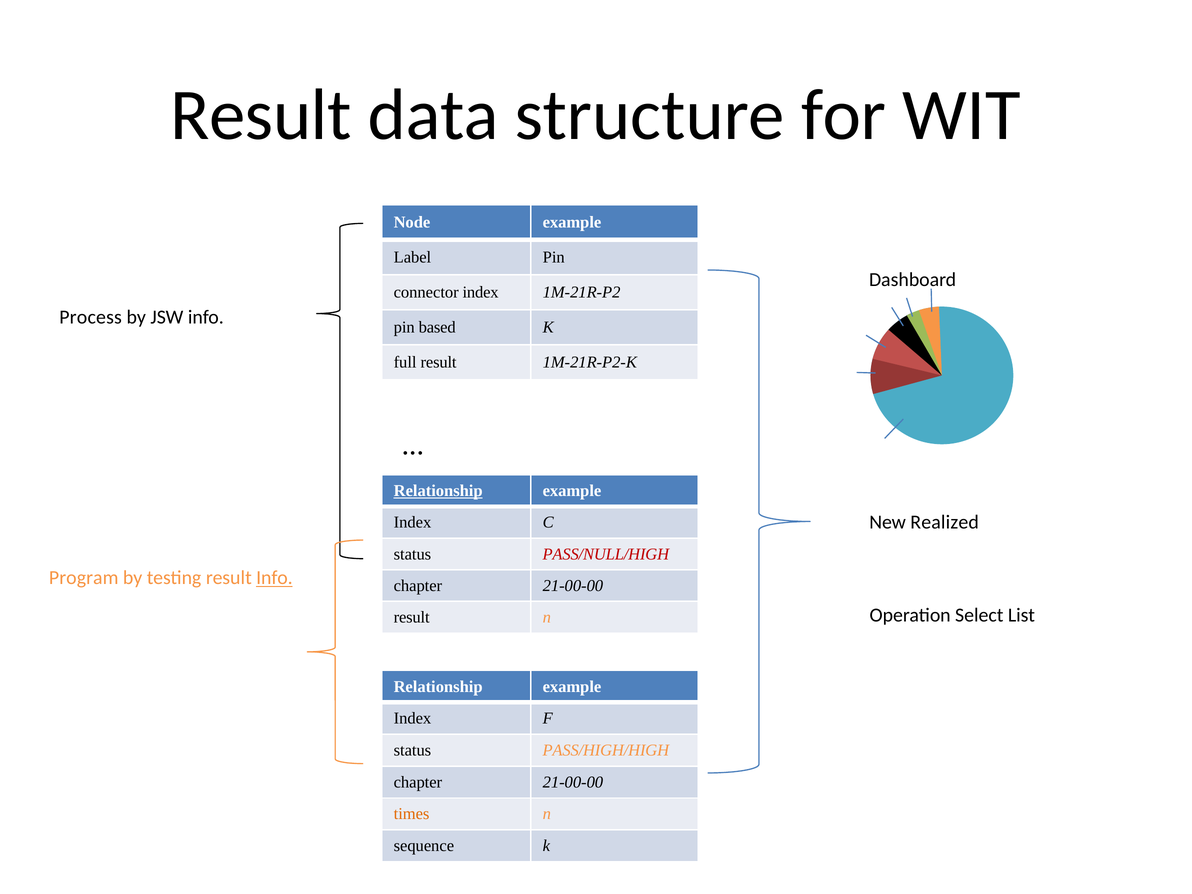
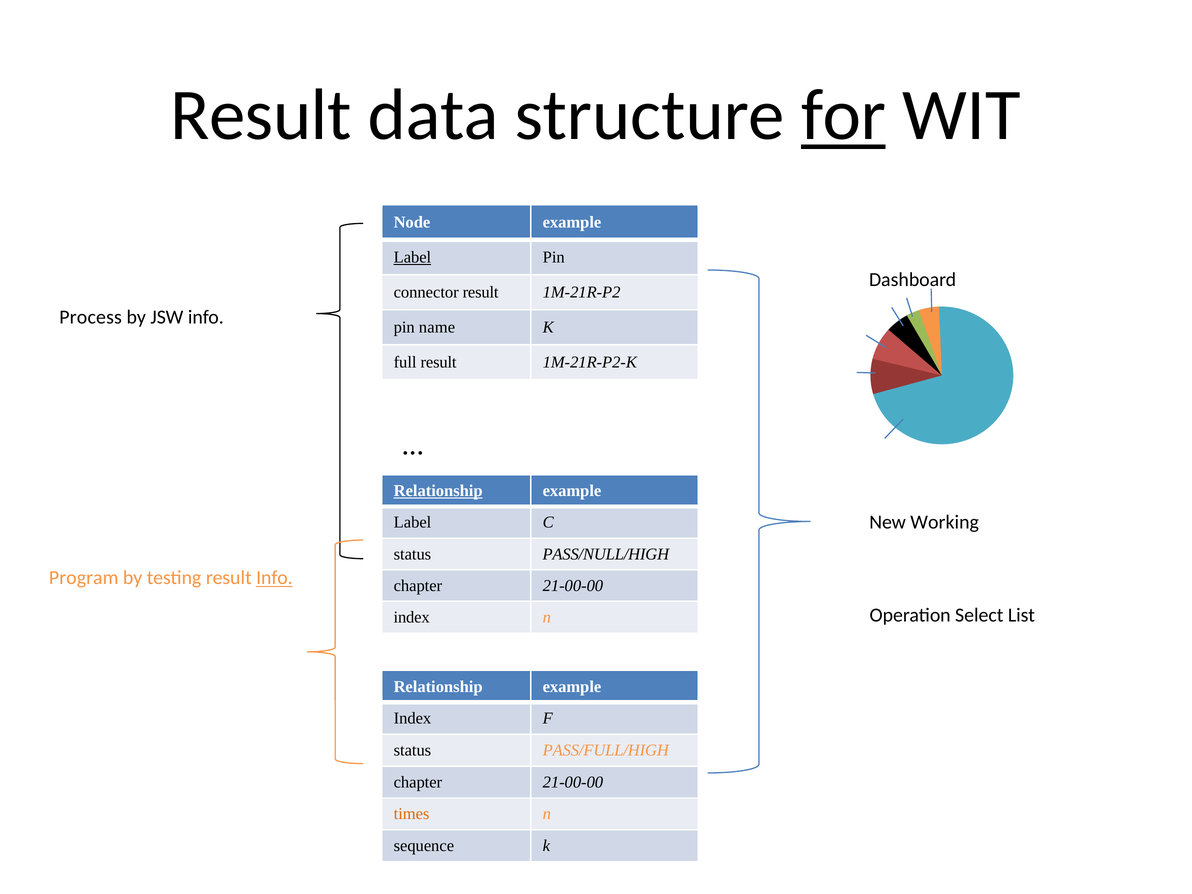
for underline: none -> present
Label at (412, 257) underline: none -> present
connector index: index -> result
based: based -> name
Realized: Realized -> Working
Index at (413, 522): Index -> Label
PASS/NULL/HIGH colour: red -> black
result at (412, 617): result -> index
PASS/HIGH/HIGH: PASS/HIGH/HIGH -> PASS/FULL/HIGH
